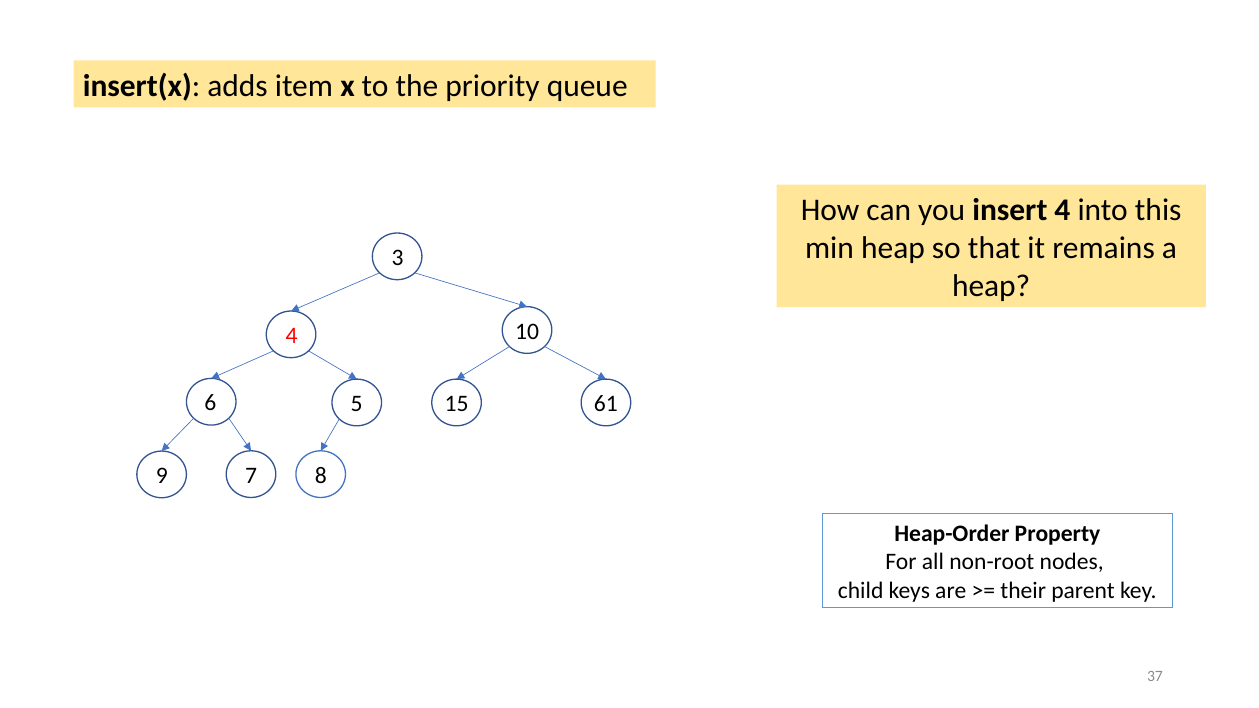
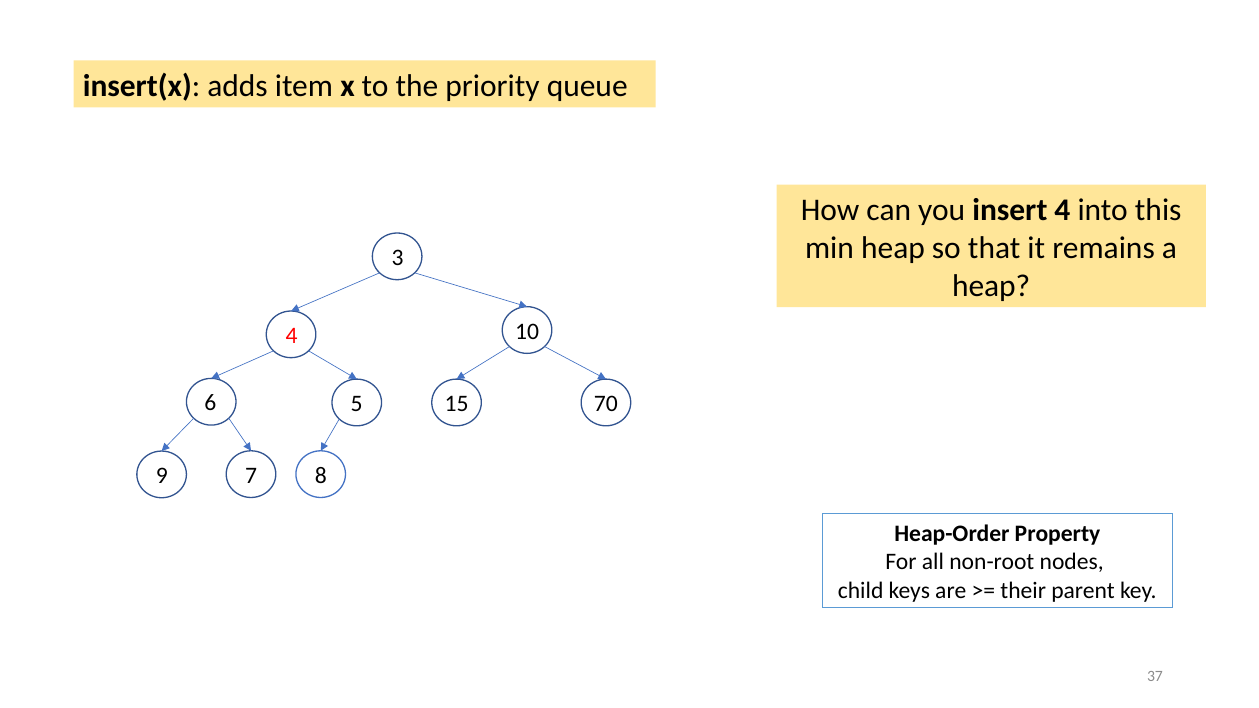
61: 61 -> 70
